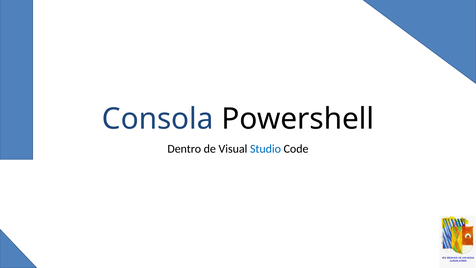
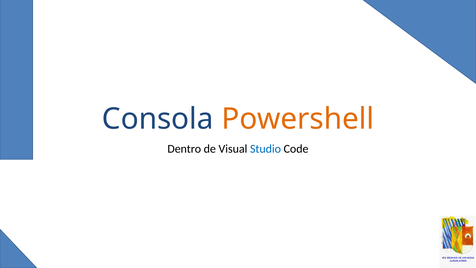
Powershell colour: black -> orange
